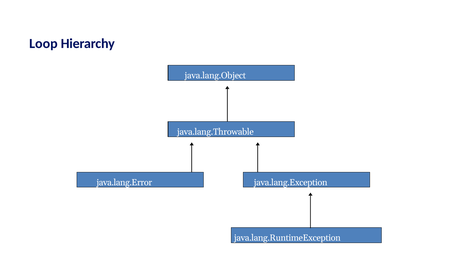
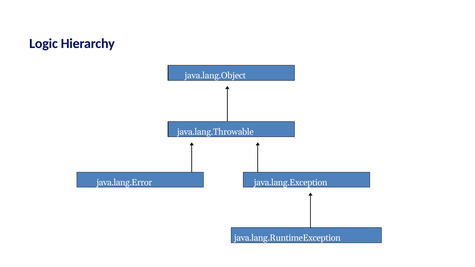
Loop: Loop -> Logic
